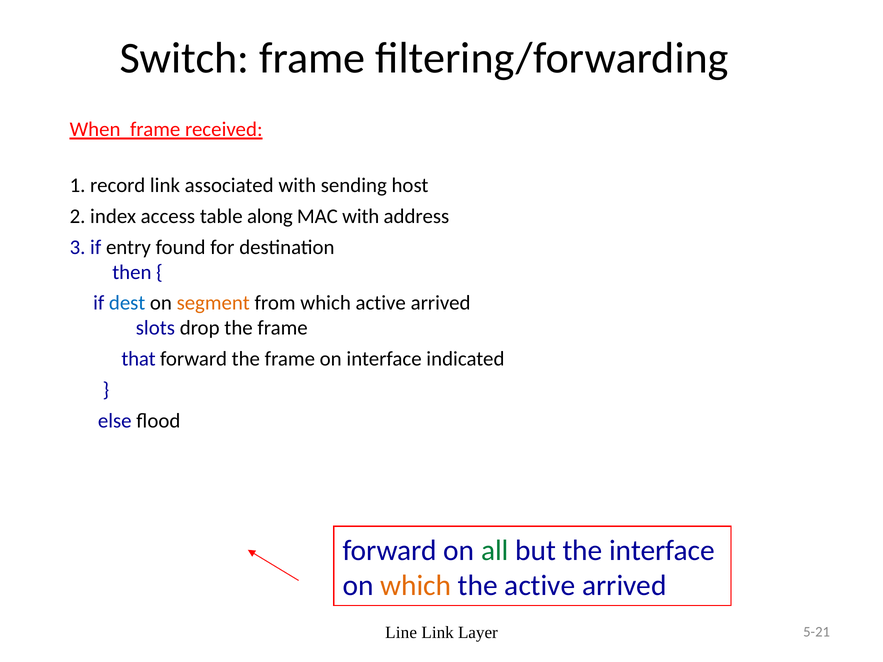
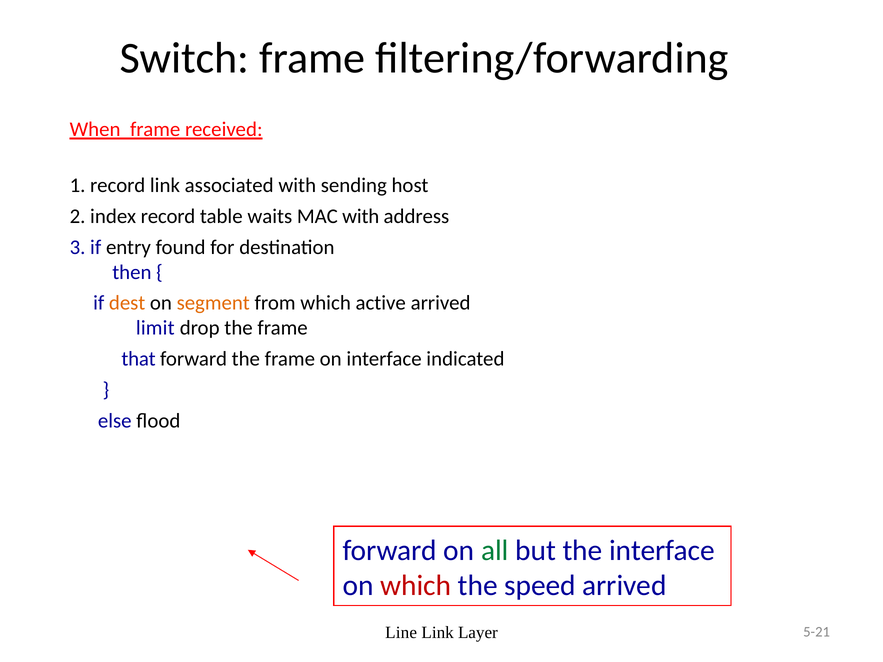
index access: access -> record
along: along -> waits
dest colour: blue -> orange
slots: slots -> limit
which at (416, 586) colour: orange -> red
the active: active -> speed
